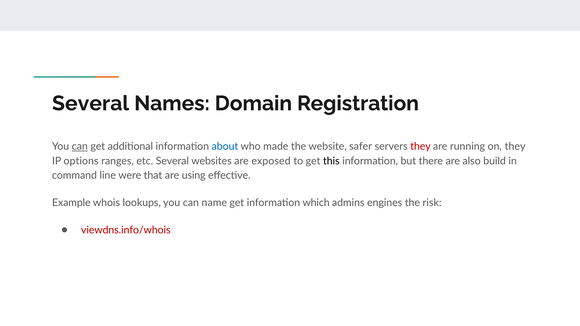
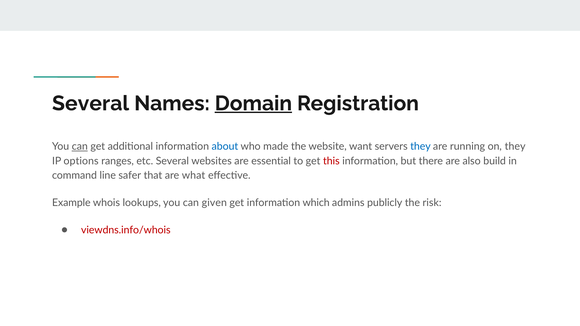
Domain underline: none -> present
safer: safer -> want
they at (420, 147) colour: red -> blue
exposed: exposed -> essential
this colour: black -> red
were: were -> safer
using: using -> what
name: name -> given
engines: engines -> publicly
